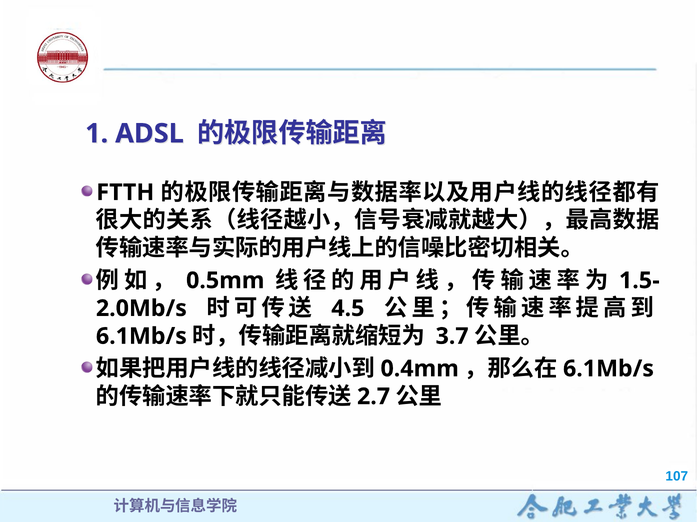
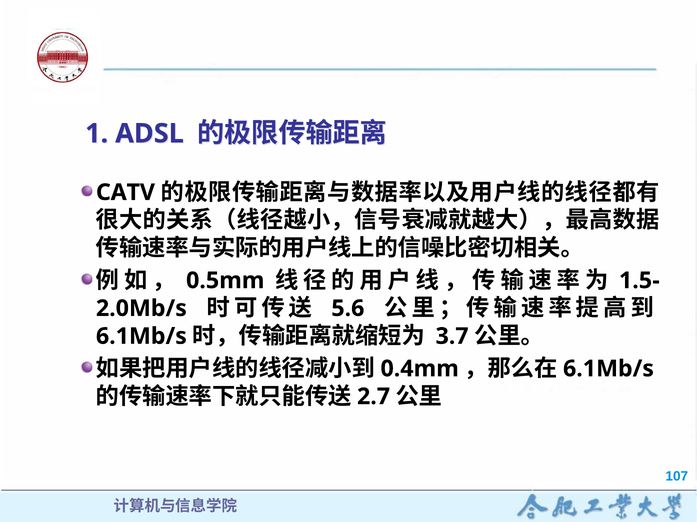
FTTH: FTTH -> CATV
4.5: 4.5 -> 5.6
